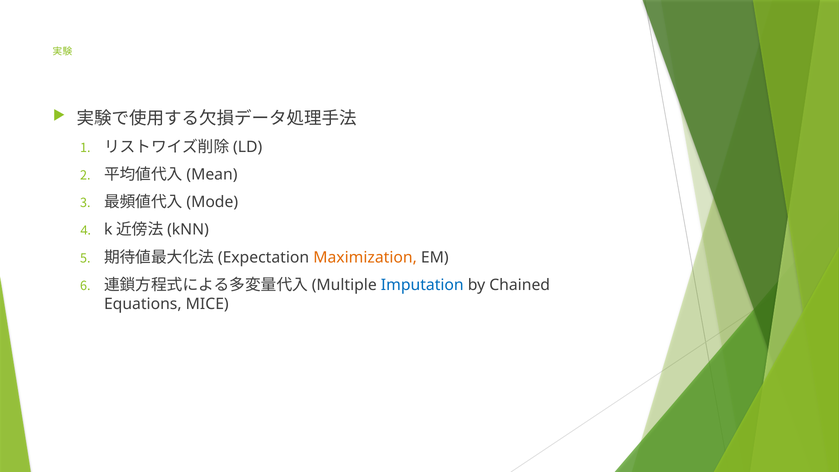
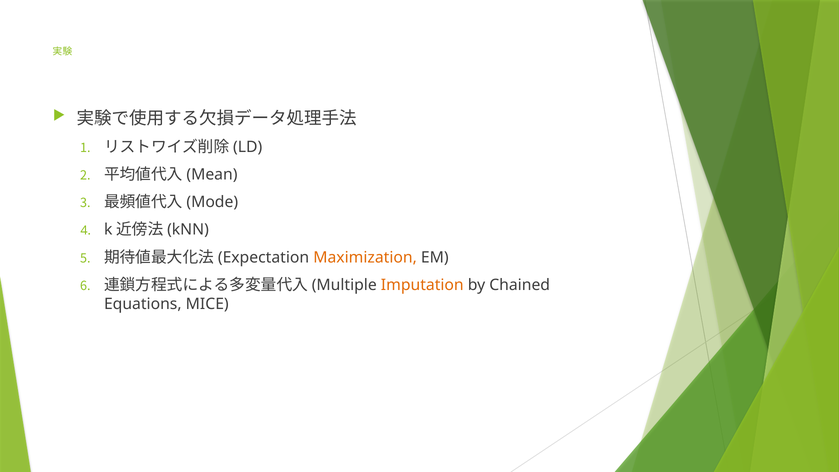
Imputation colour: blue -> orange
